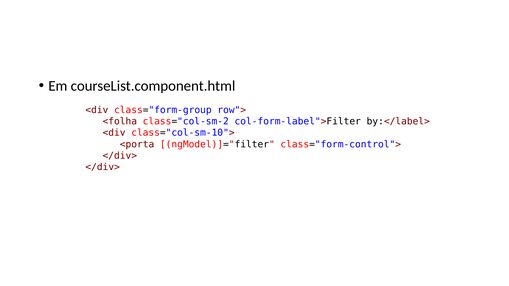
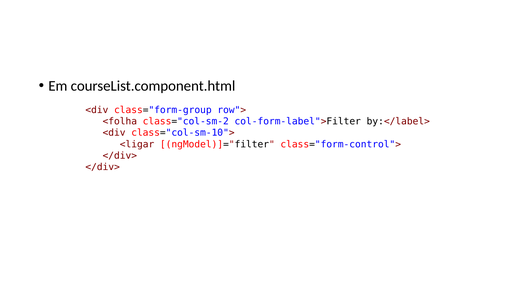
<porta: <porta -> <ligar
